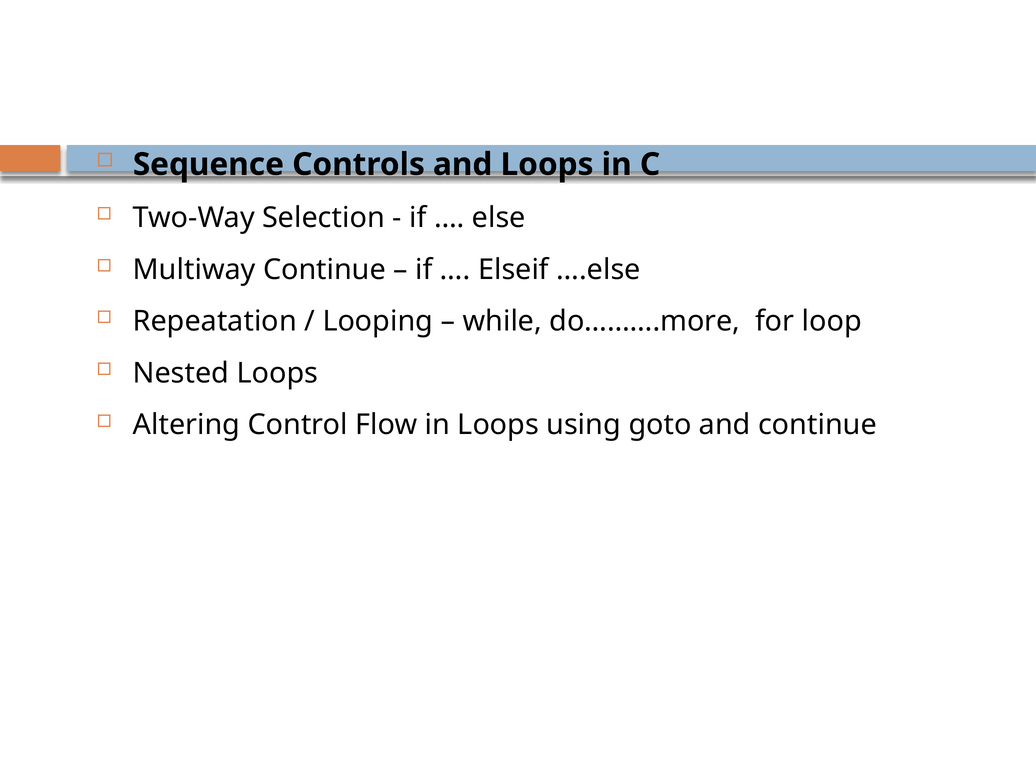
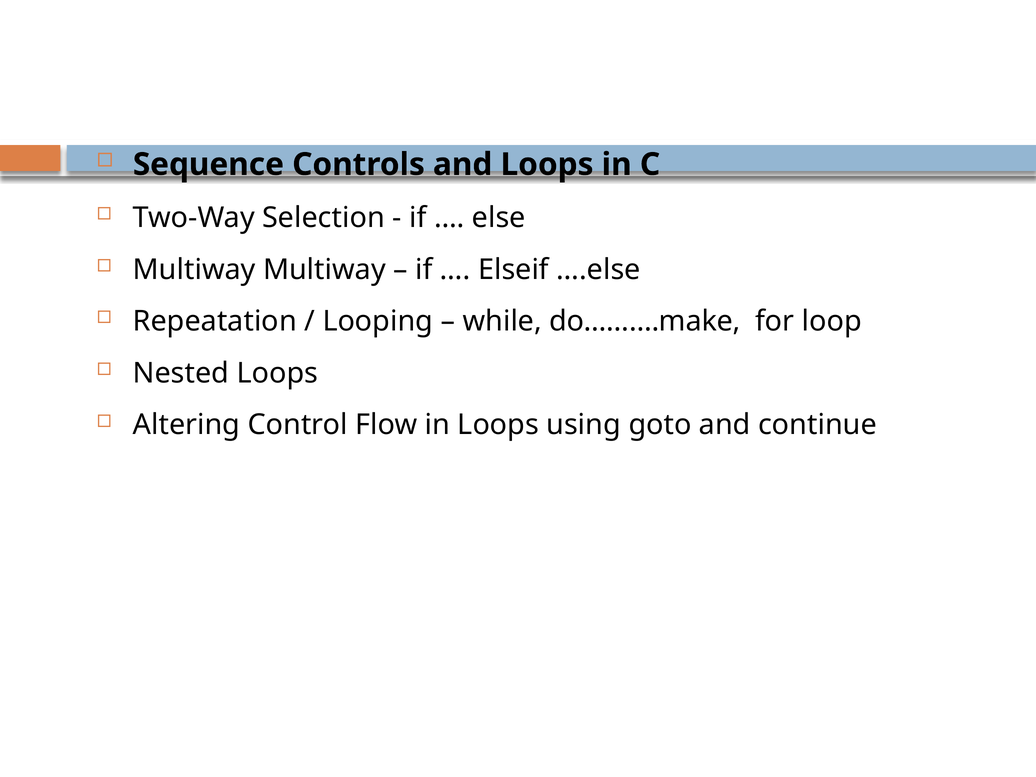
Multiway Continue: Continue -> Multiway
do……….more: do……….more -> do……….make
